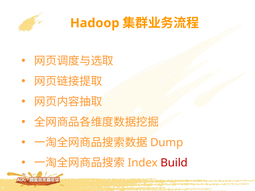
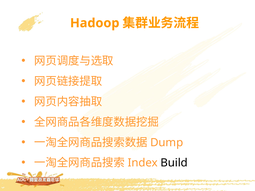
Build colour: red -> black
